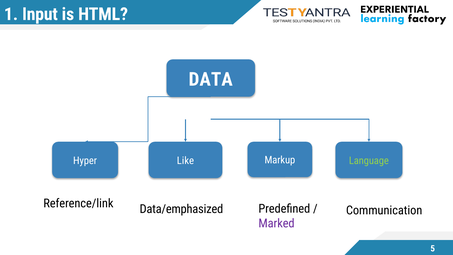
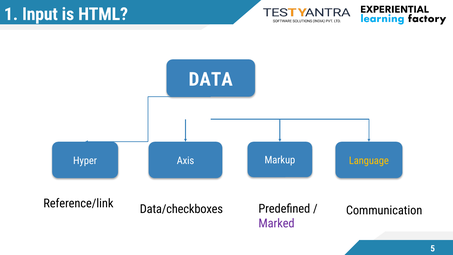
Like: Like -> Axis
Language colour: light green -> yellow
Data/emphasized: Data/emphasized -> Data/checkboxes
